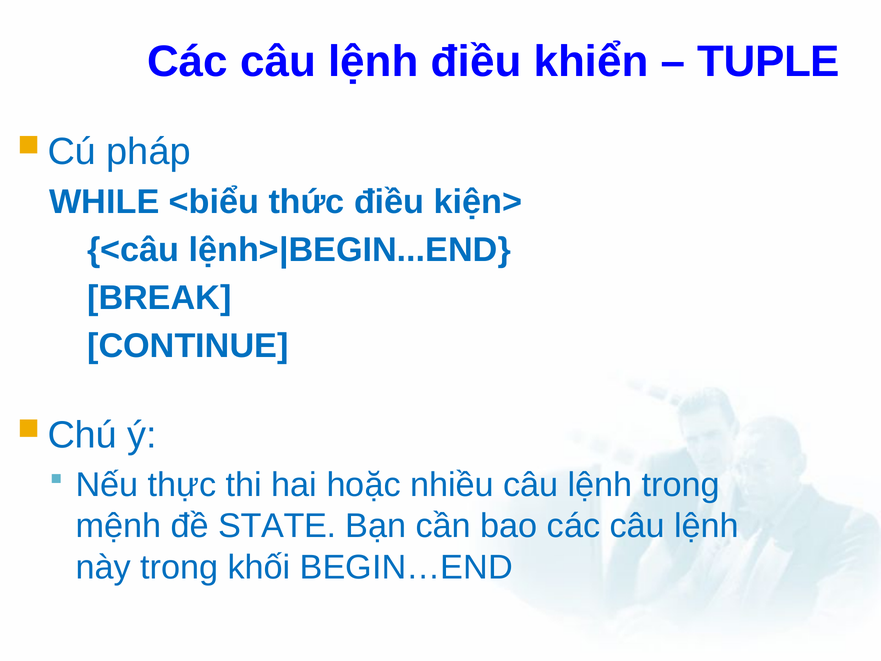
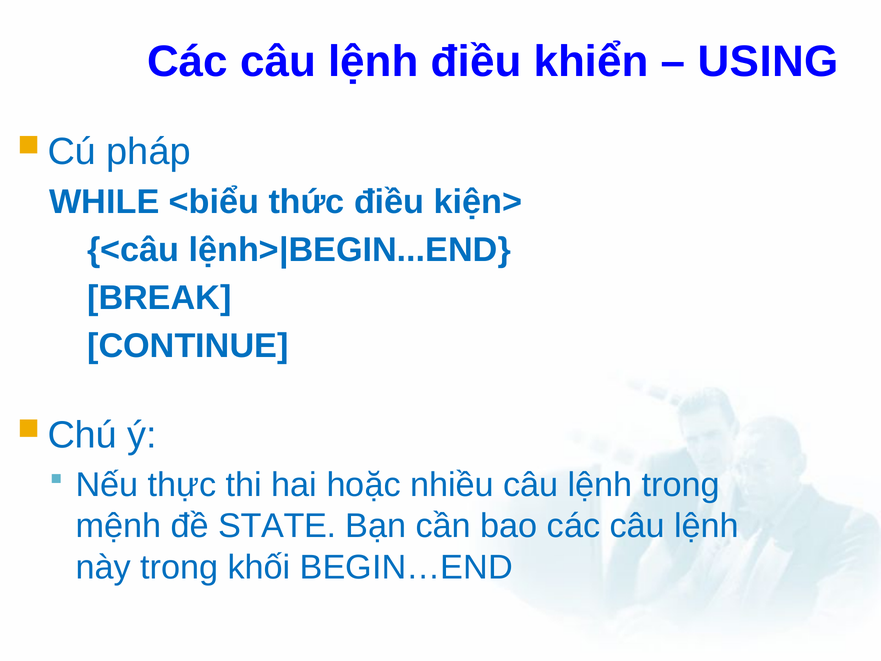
TUPLE: TUPLE -> USING
